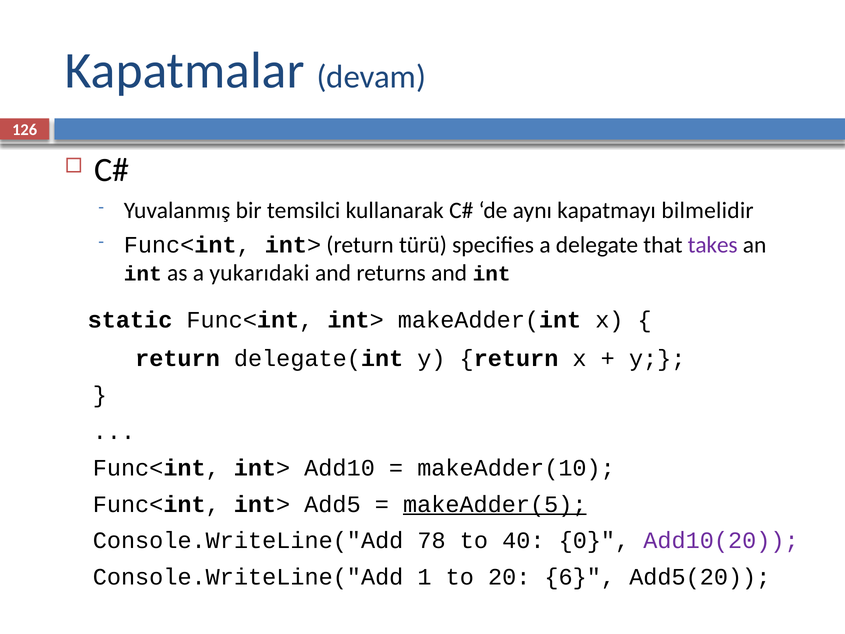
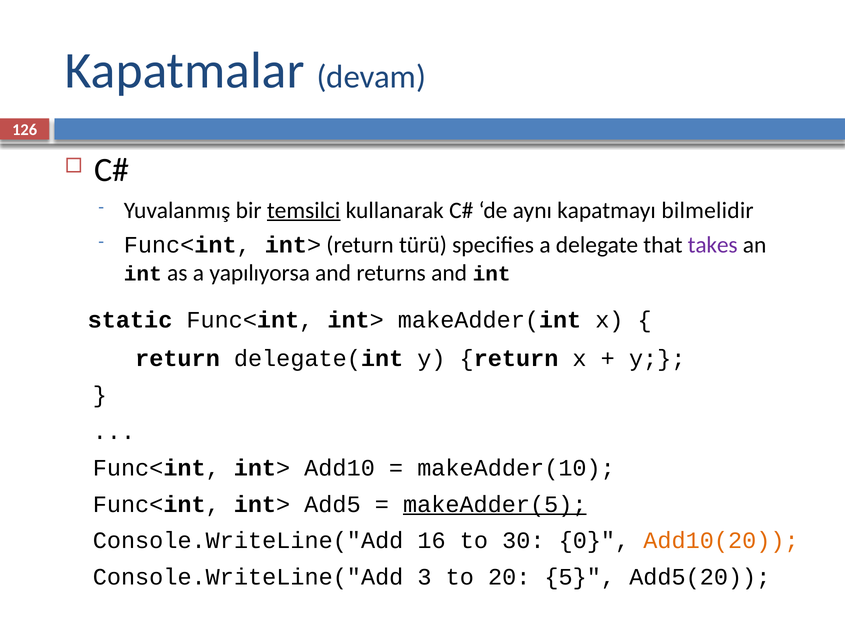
temsilci underline: none -> present
yukarıdaki: yukarıdaki -> yapılıyorsa
78: 78 -> 16
40: 40 -> 30
Add10(20 colour: purple -> orange
1: 1 -> 3
6}″: 6}″ -> 5}″
